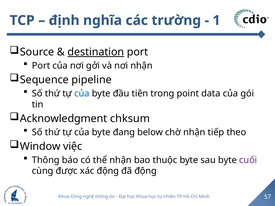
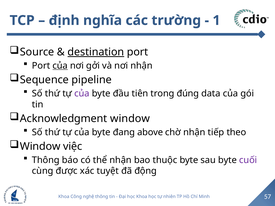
của at (60, 66) underline: none -> present
của at (82, 94) colour: blue -> purple
point: point -> đúng
Acknowledgment chksum: chksum -> window
below: below -> above
xác động: động -> tuyệt
